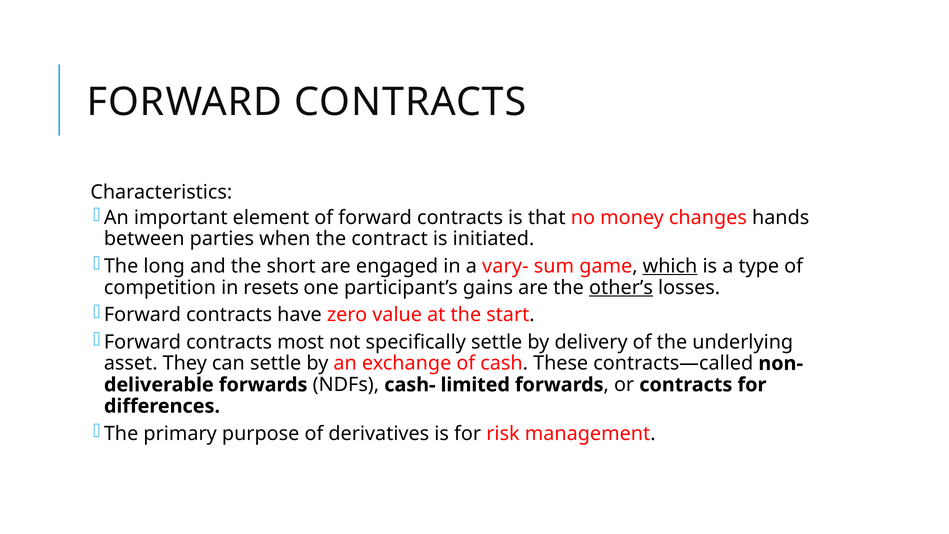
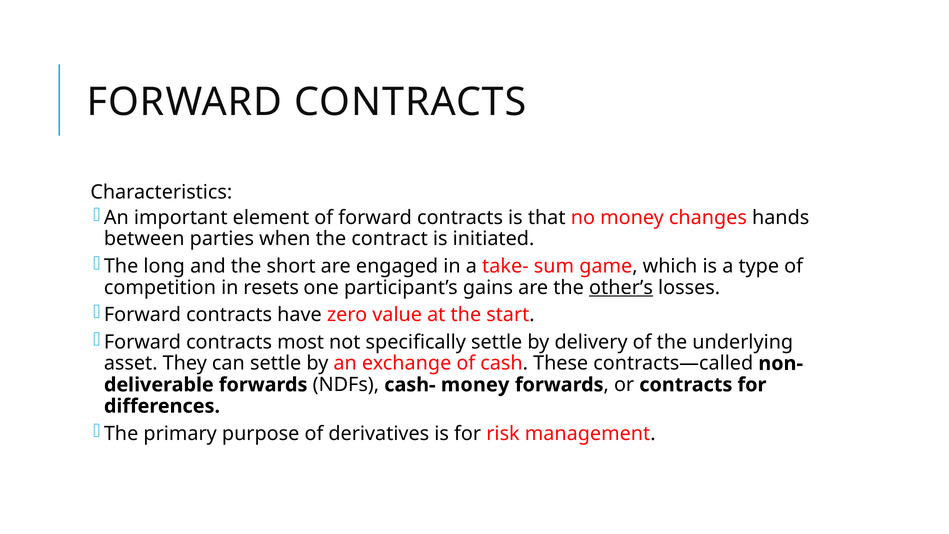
vary-: vary- -> take-
which underline: present -> none
cash- limited: limited -> money
